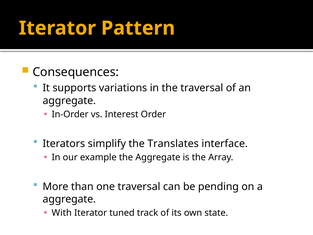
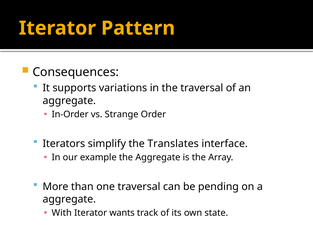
Interest: Interest -> Strange
tuned: tuned -> wants
